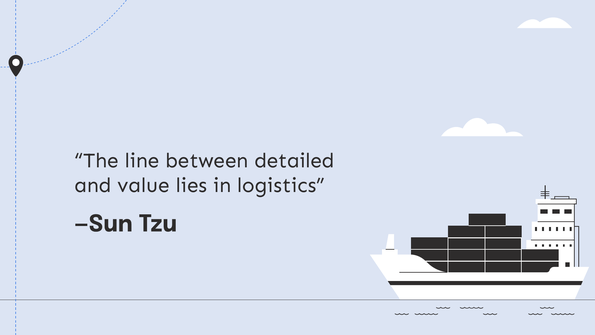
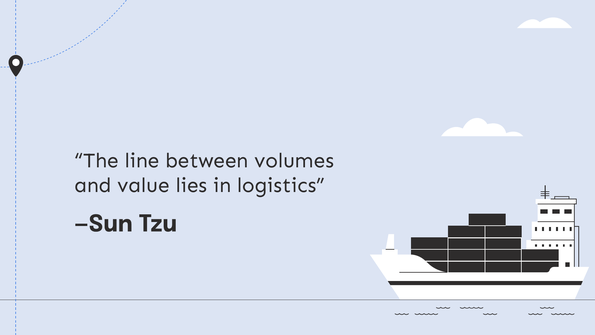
detailed: detailed -> volumes
